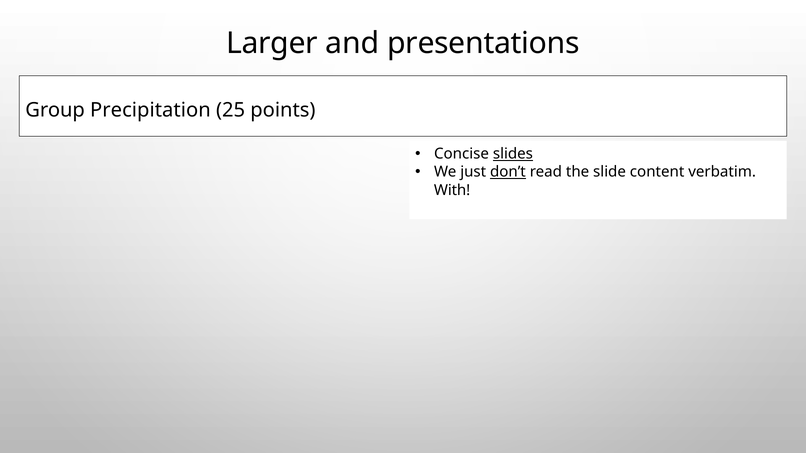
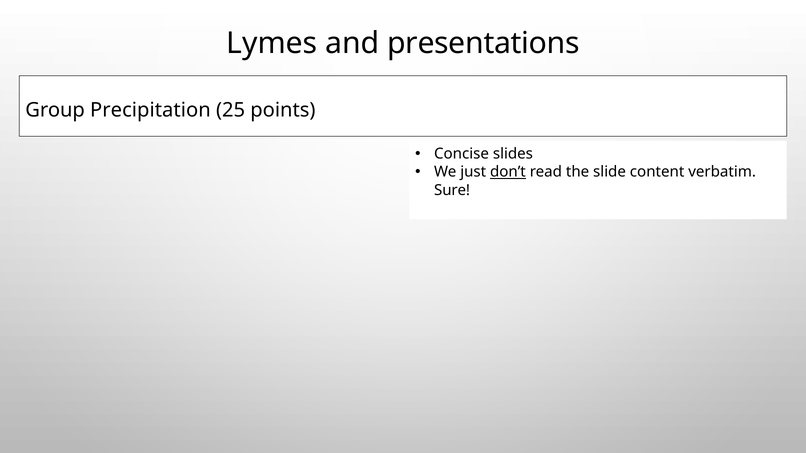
Larger: Larger -> Lymes
slides underline: present -> none
With: With -> Sure
